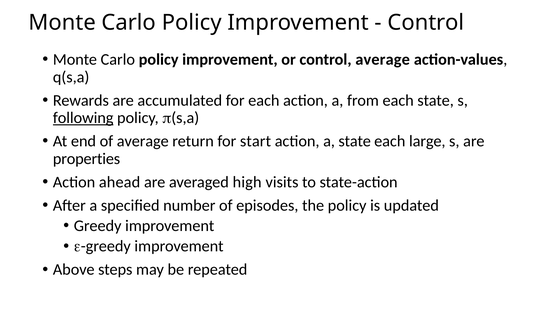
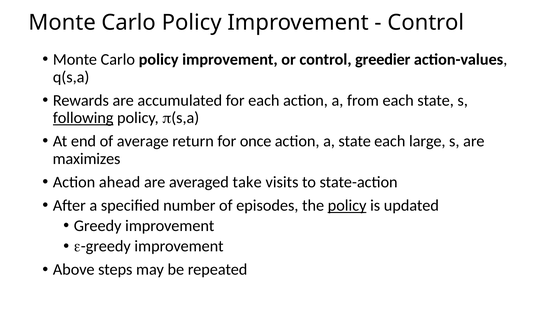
control average: average -> greedier
start: start -> once
properties: properties -> maximizes
high: high -> take
policy at (347, 206) underline: none -> present
